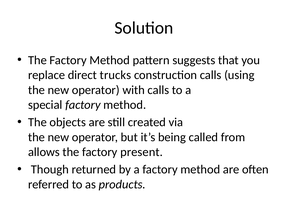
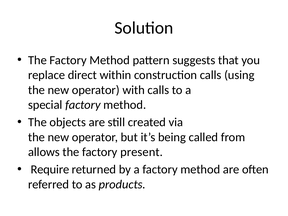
trucks: trucks -> within
Though: Though -> Require
